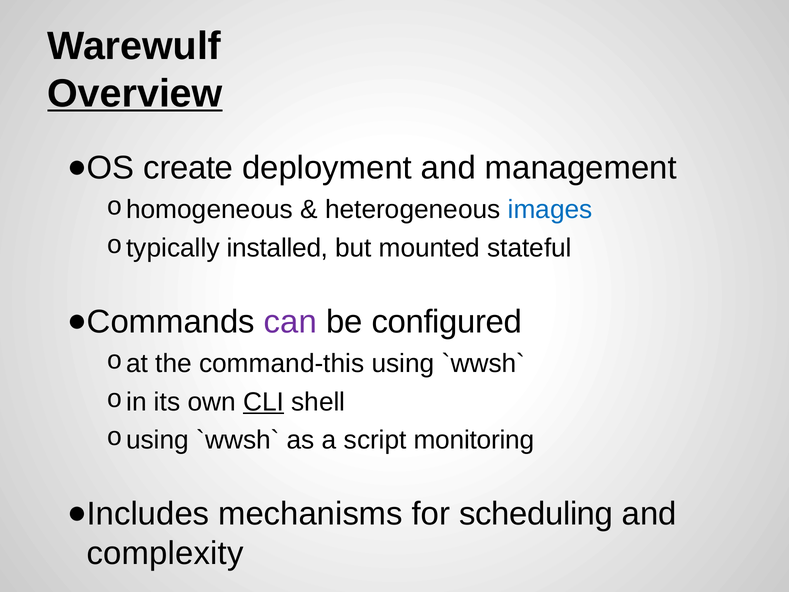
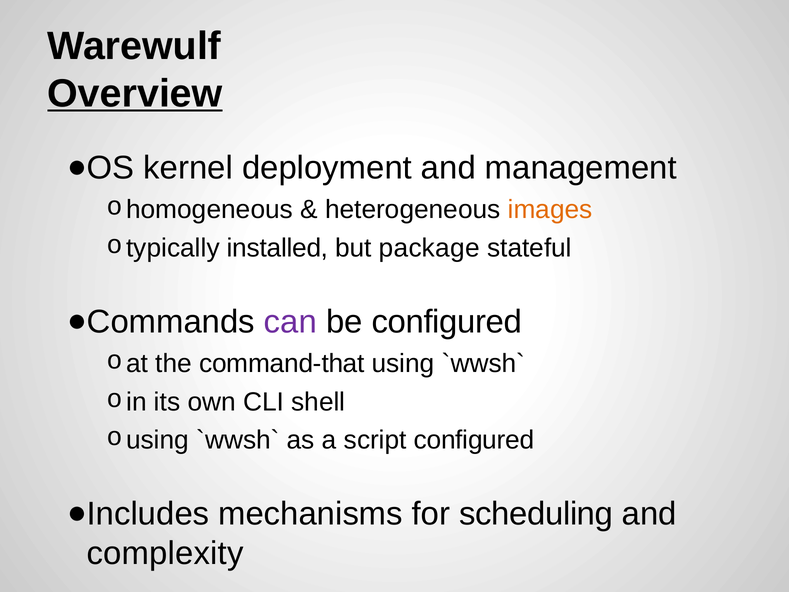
create: create -> kernel
images colour: blue -> orange
mounted: mounted -> package
command-this: command-this -> command-that
CLI underline: present -> none
script monitoring: monitoring -> configured
